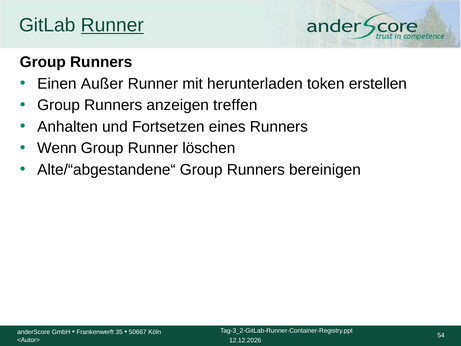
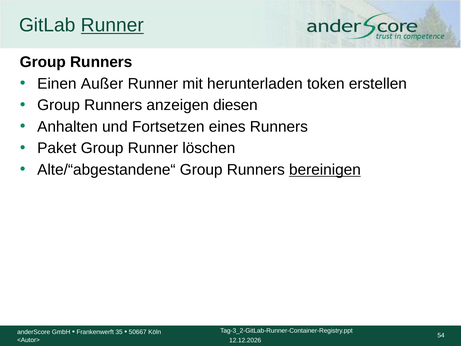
treffen: treffen -> diesen
Wenn: Wenn -> Paket
bereinigen underline: none -> present
